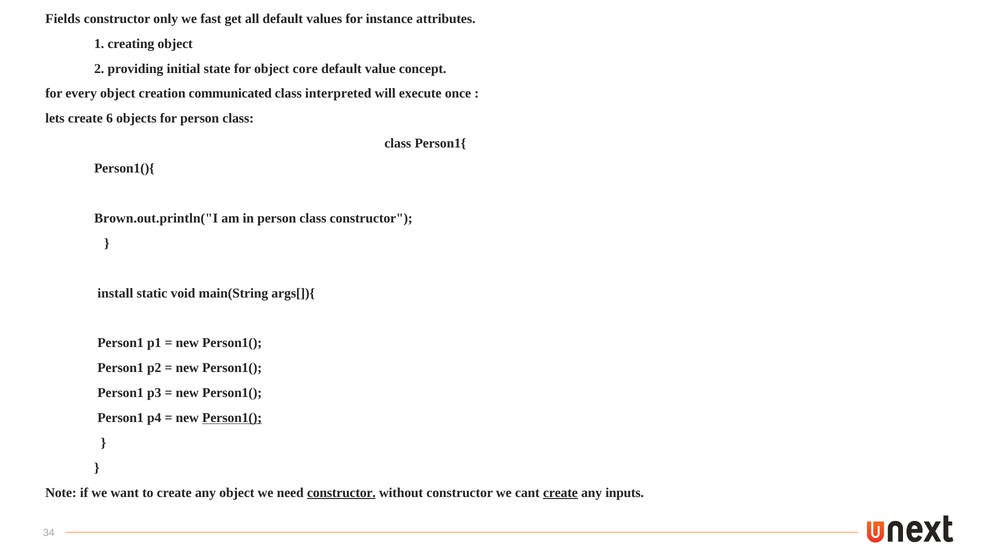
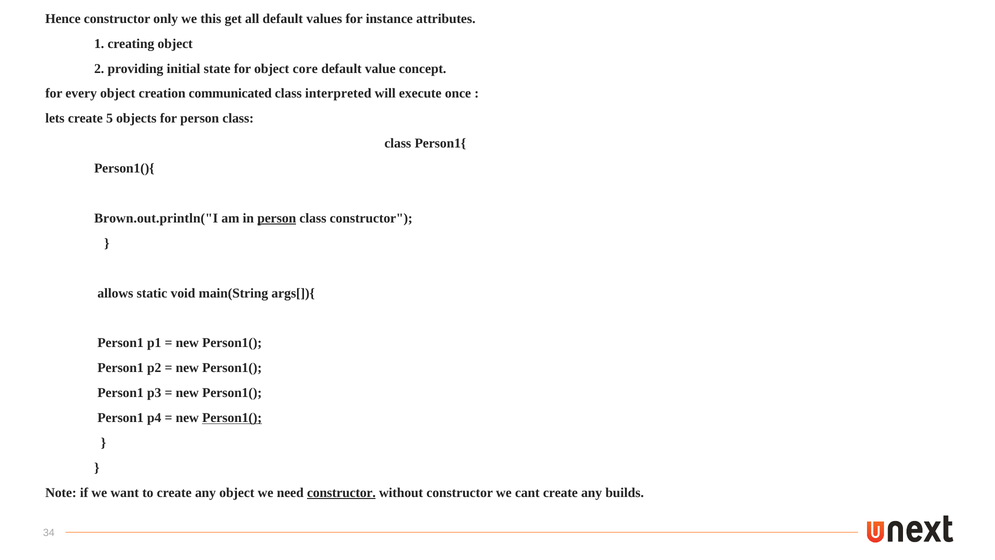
Fields: Fields -> Hence
fast: fast -> this
6: 6 -> 5
person at (277, 218) underline: none -> present
install: install -> allows
create at (560, 492) underline: present -> none
inputs: inputs -> builds
